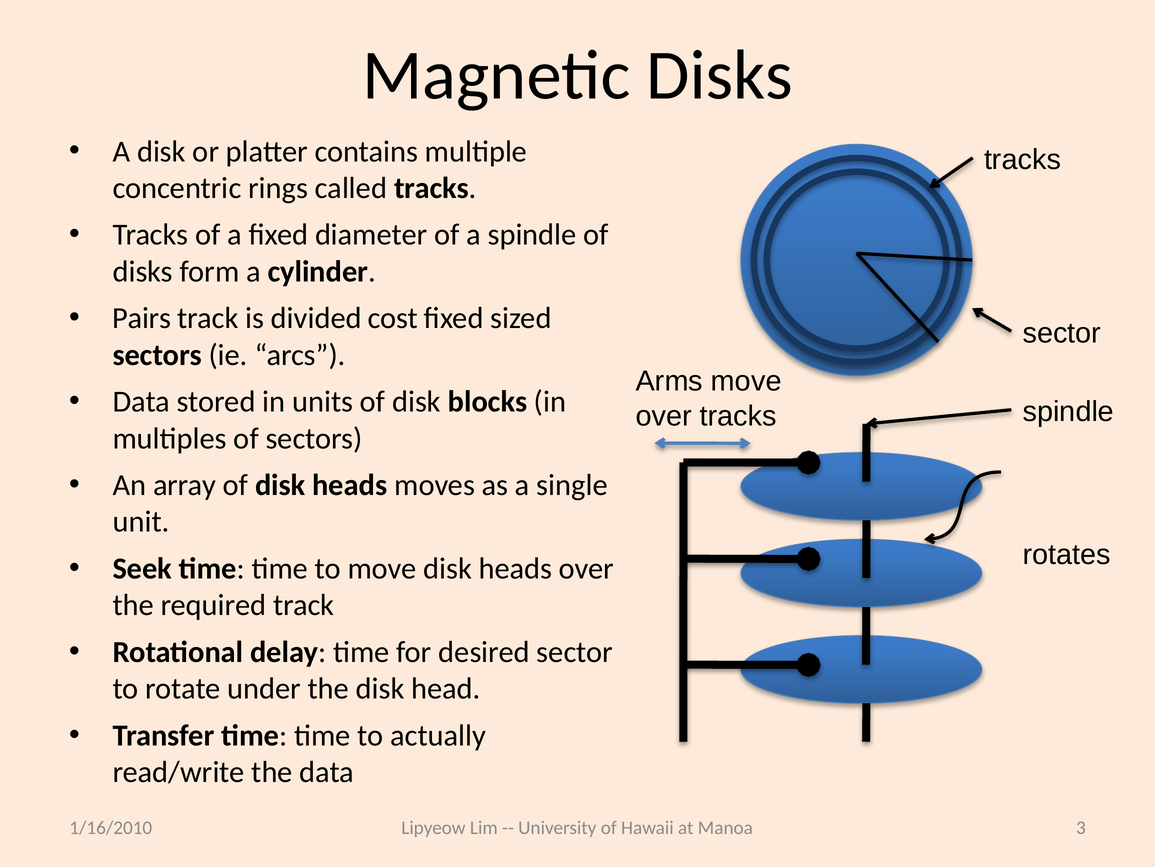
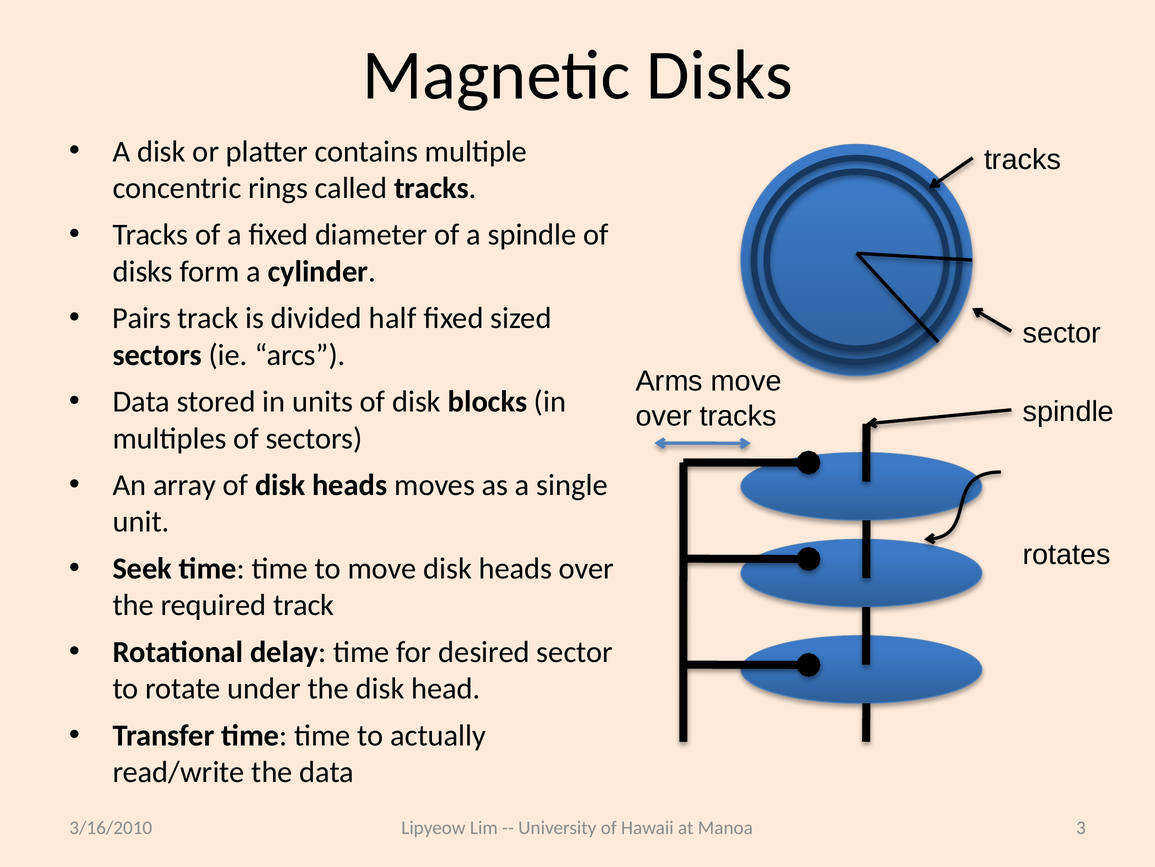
cost: cost -> half
1/16/2010: 1/16/2010 -> 3/16/2010
